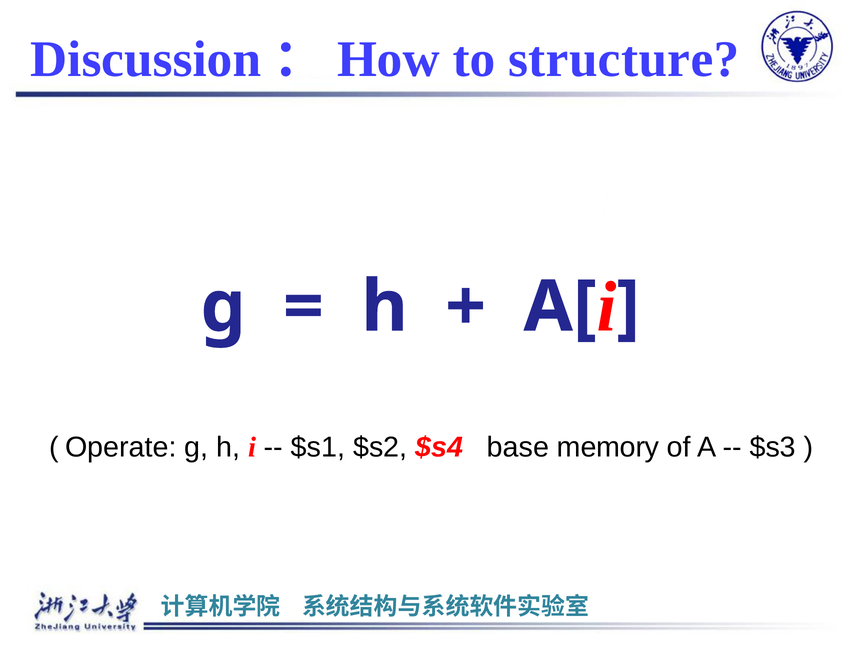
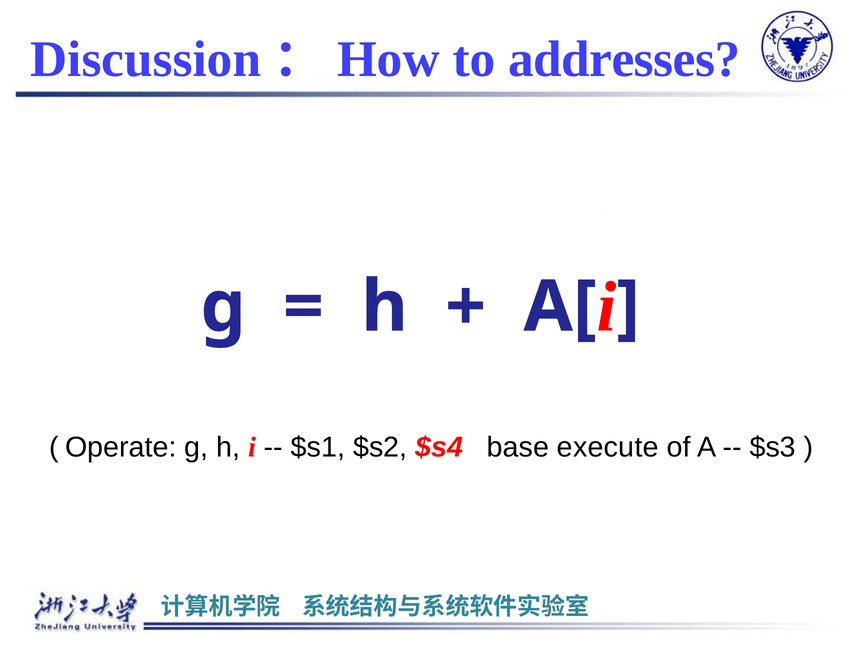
structure: structure -> addresses
memory: memory -> execute
